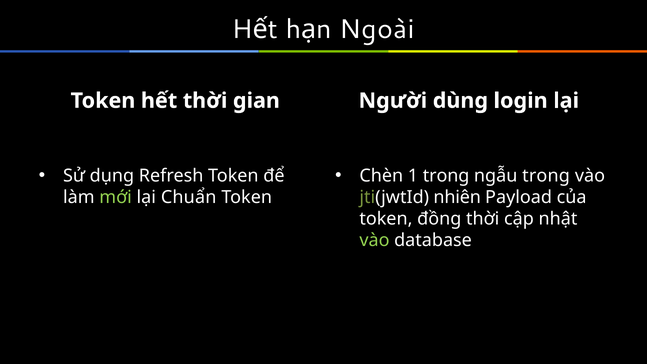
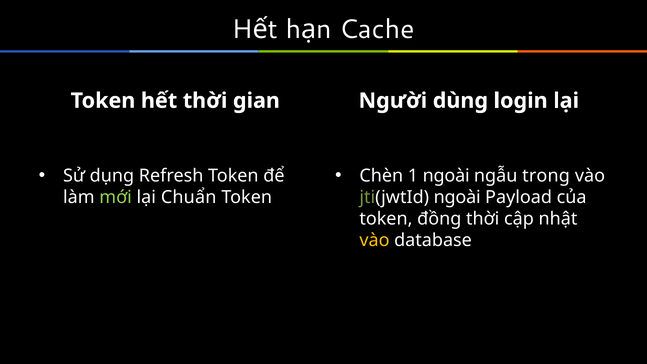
Ngoài: Ngoài -> Cache
1 trong: trong -> ngoài
jti(jwtId nhiên: nhiên -> ngoài
vào at (374, 241) colour: light green -> yellow
